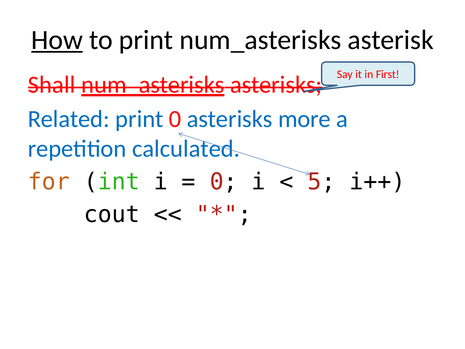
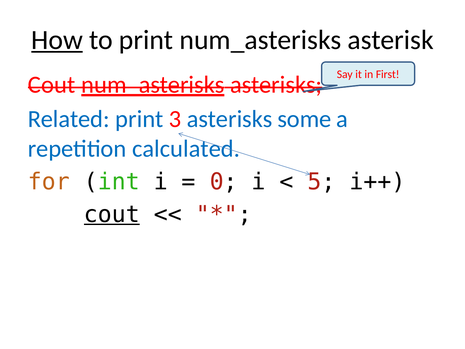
Shall at (52, 85): Shall -> Cout
print 0: 0 -> 3
more: more -> some
cout at (112, 214) underline: none -> present
